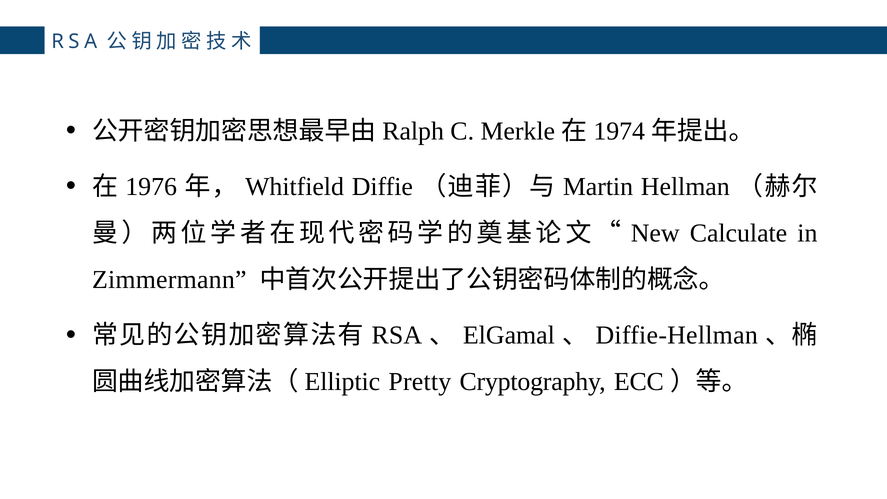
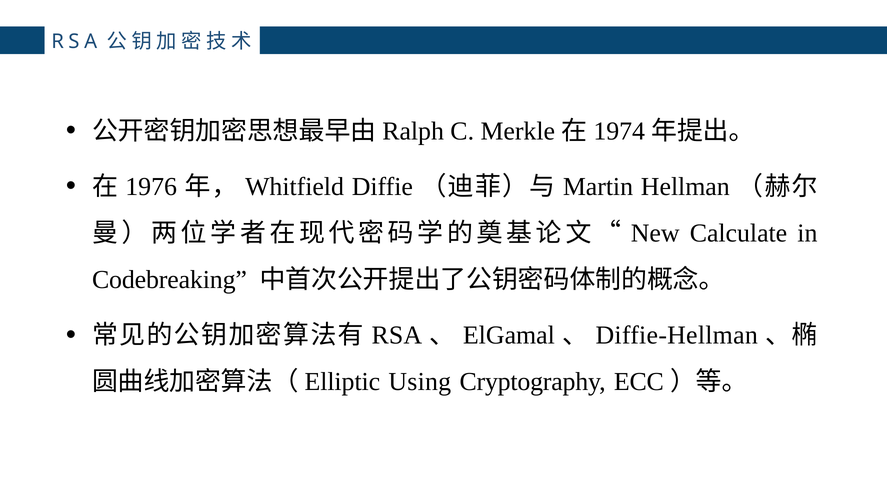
Zimmermann: Zimmermann -> Codebreaking
Pretty: Pretty -> Using
